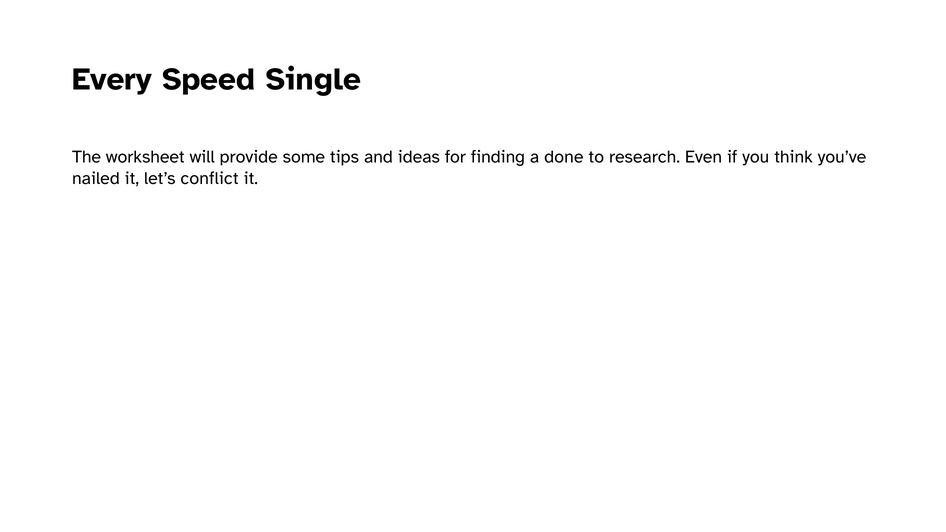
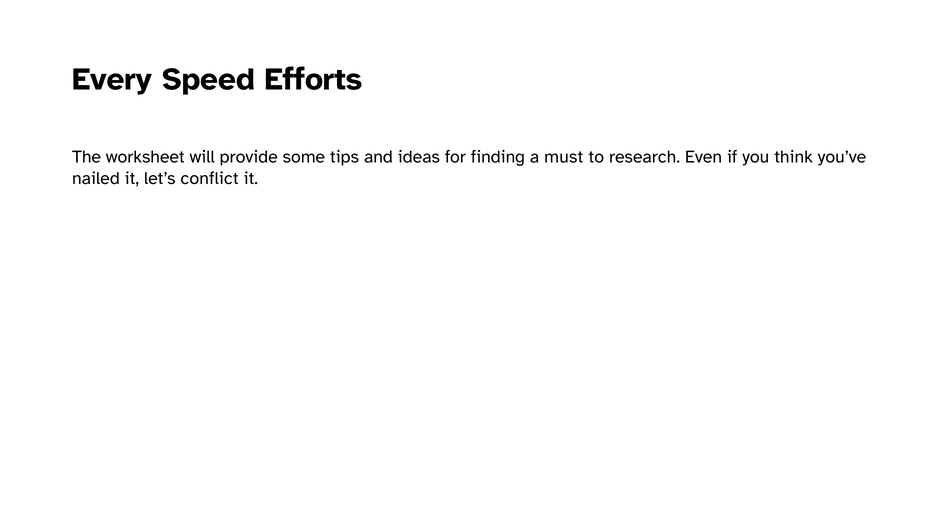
Single: Single -> Efforts
done: done -> must
